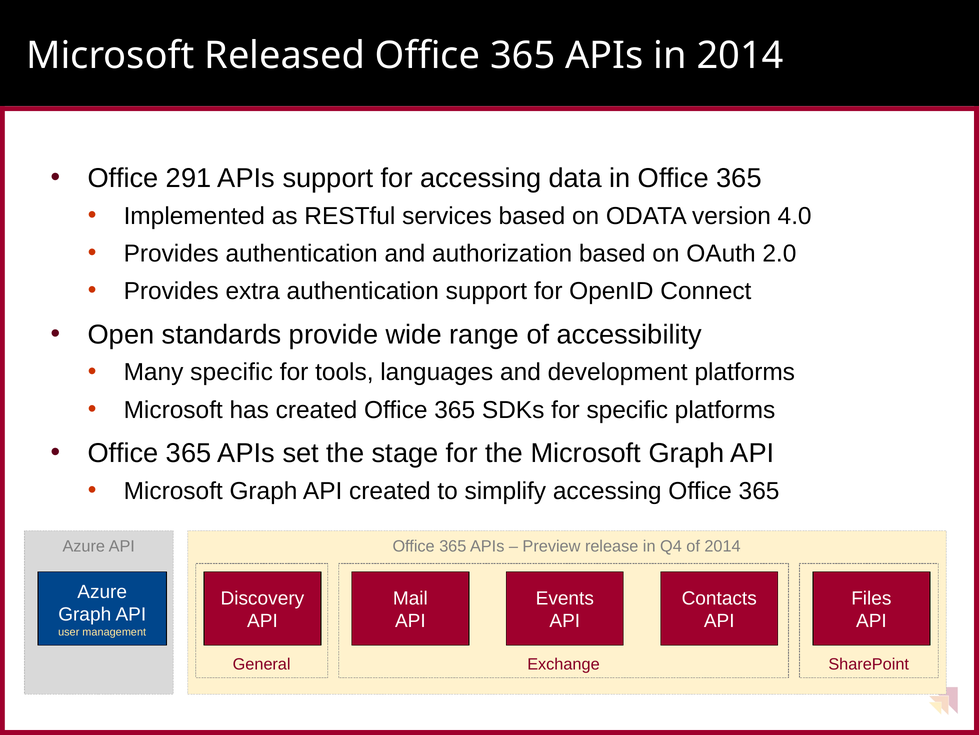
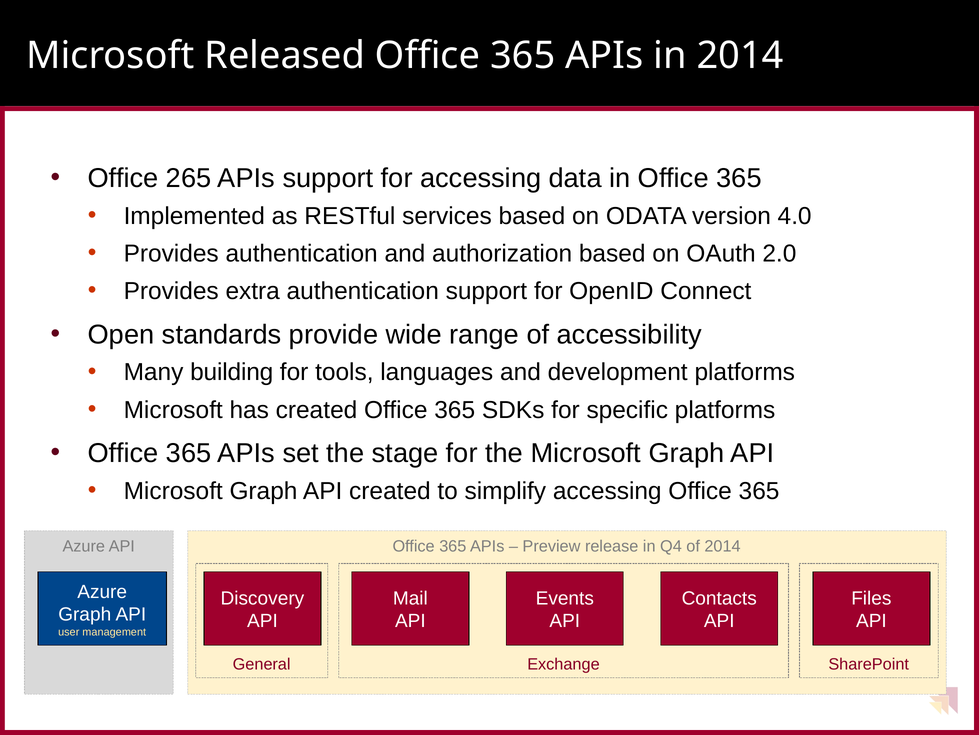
291: 291 -> 265
Many specific: specific -> building
